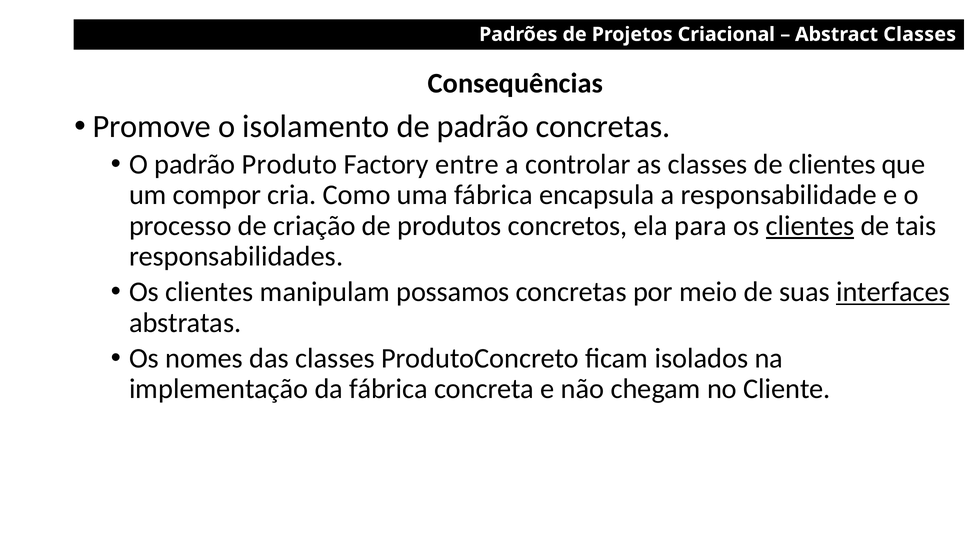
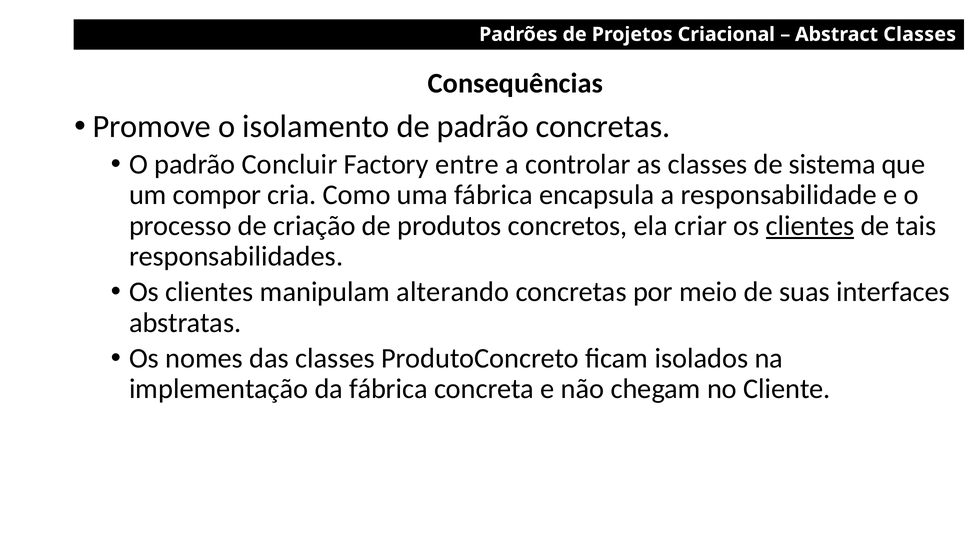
Produto: Produto -> Concluir
de clientes: clientes -> sistema
para: para -> criar
possamos: possamos -> alterando
interfaces underline: present -> none
